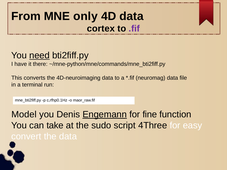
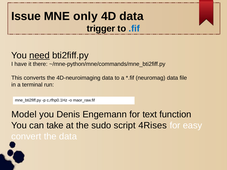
From: From -> Issue
cortex: cortex -> trigger
.fif colour: purple -> blue
Engemann underline: present -> none
fine: fine -> text
4Three: 4Three -> 4Rises
